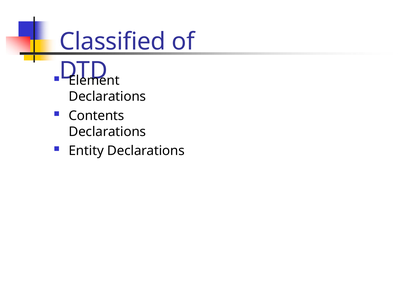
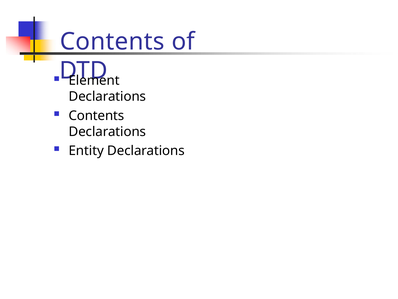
Classified at (112, 41): Classified -> Contents
